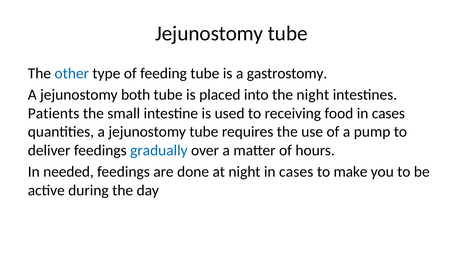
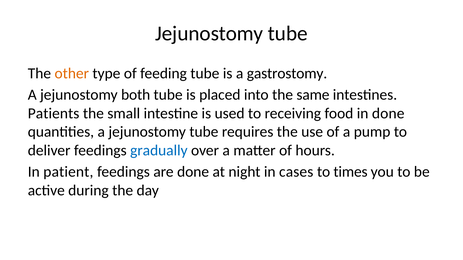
other colour: blue -> orange
the night: night -> same
food in cases: cases -> done
needed: needed -> patient
make: make -> times
